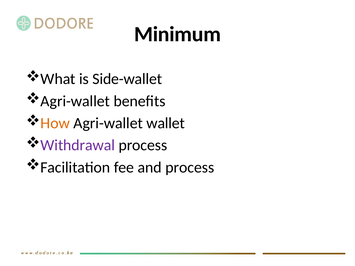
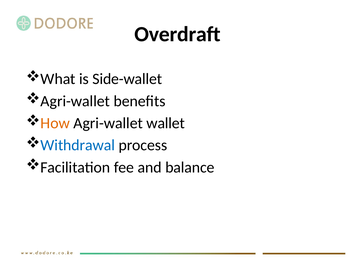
Minimum: Minimum -> Overdraft
Withdrawal colour: purple -> blue
and process: process -> balance
